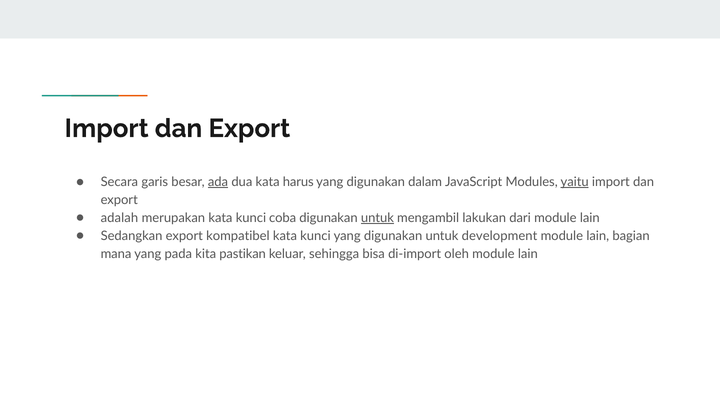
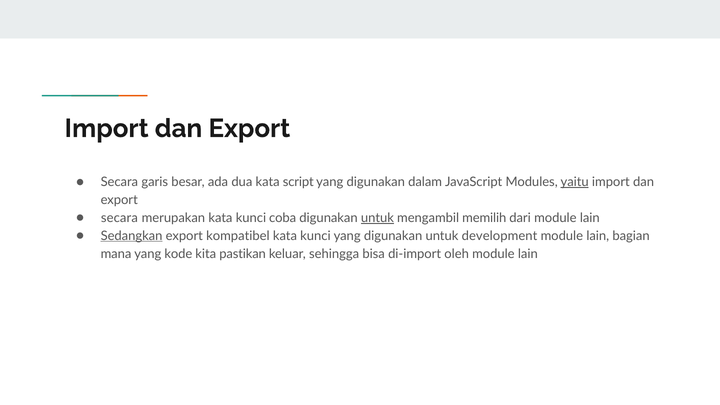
ada underline: present -> none
harus: harus -> script
adalah at (119, 218): adalah -> secara
lakukan: lakukan -> memilih
Sedangkan underline: none -> present
pada: pada -> kode
